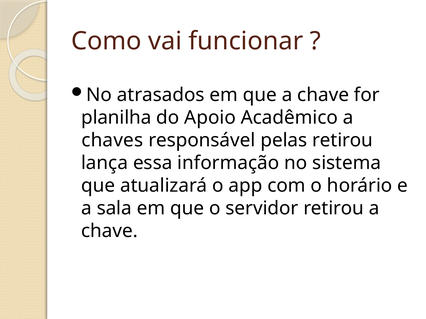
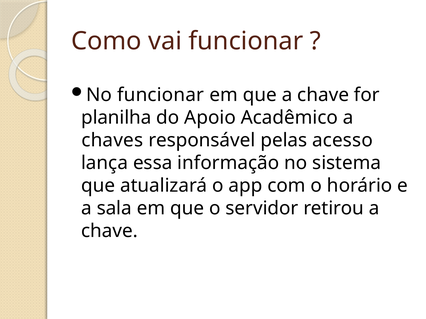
No atrasados: atrasados -> funcionar
pelas retirou: retirou -> acesso
